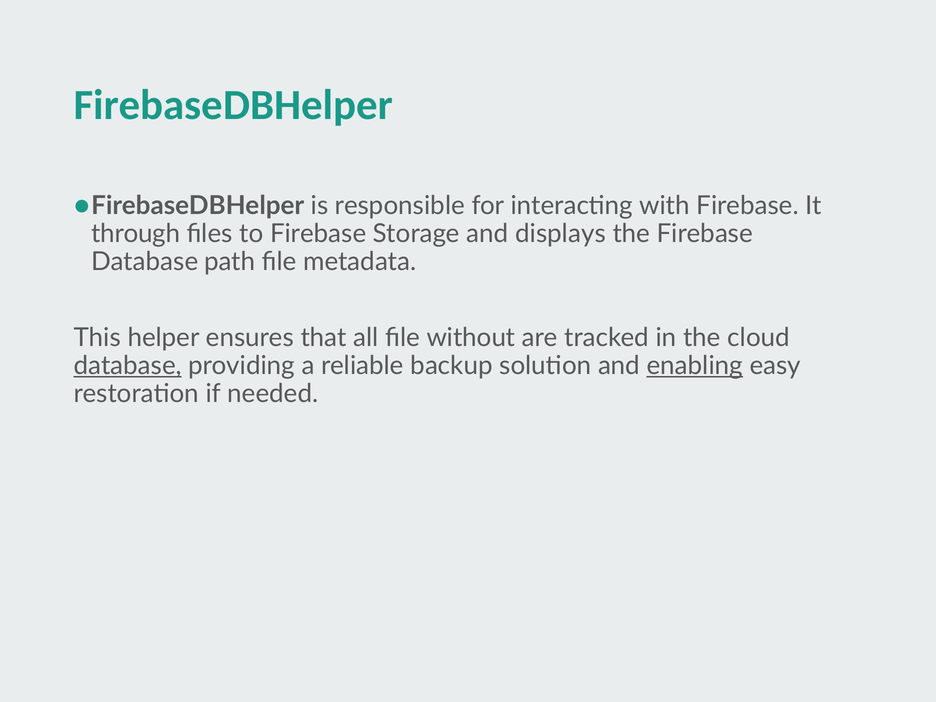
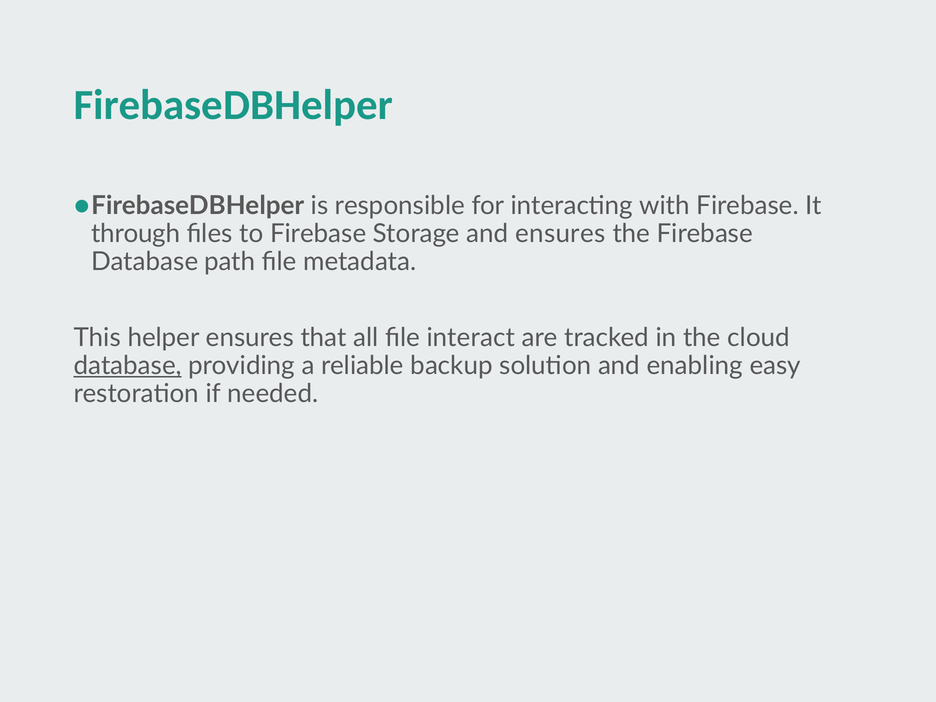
and displays: displays -> ensures
without: without -> interact
enabling underline: present -> none
